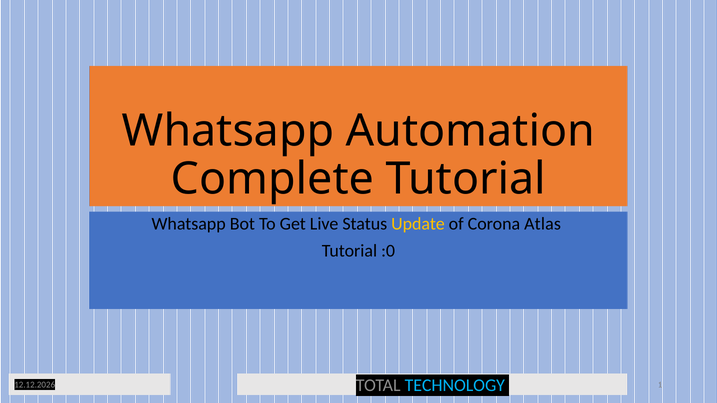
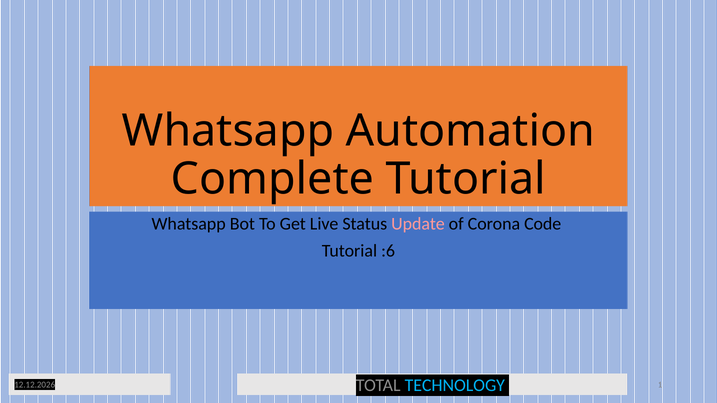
Update colour: yellow -> pink
Atlas: Atlas -> Code
:0: :0 -> :6
